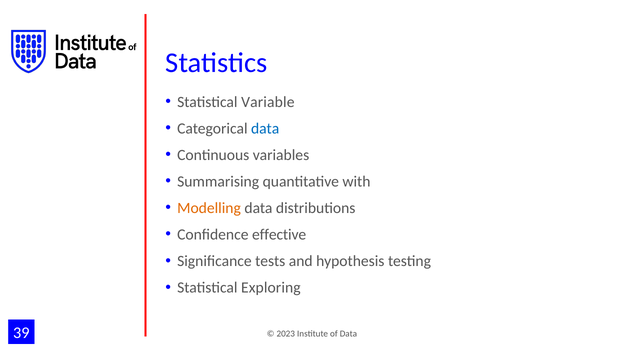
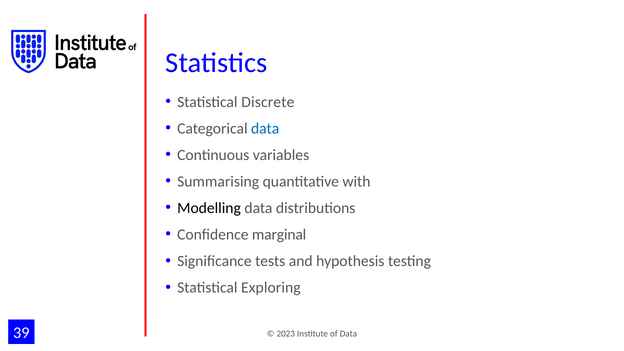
Statistical Variable: Variable -> Discrete
Modelling colour: orange -> black
effective: effective -> marginal
